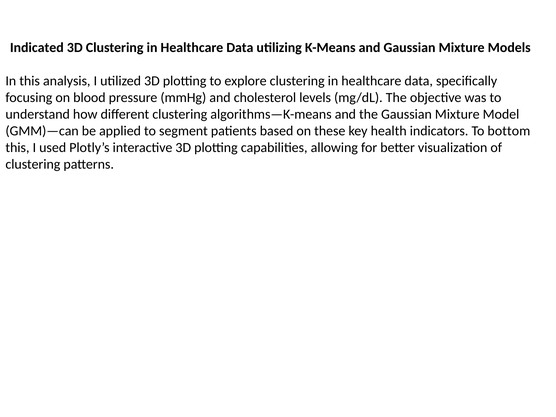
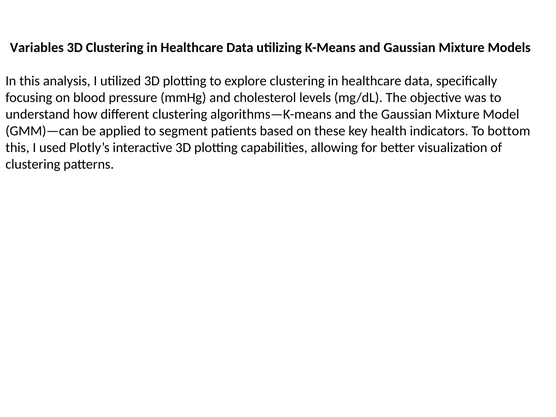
Indicated: Indicated -> Variables
